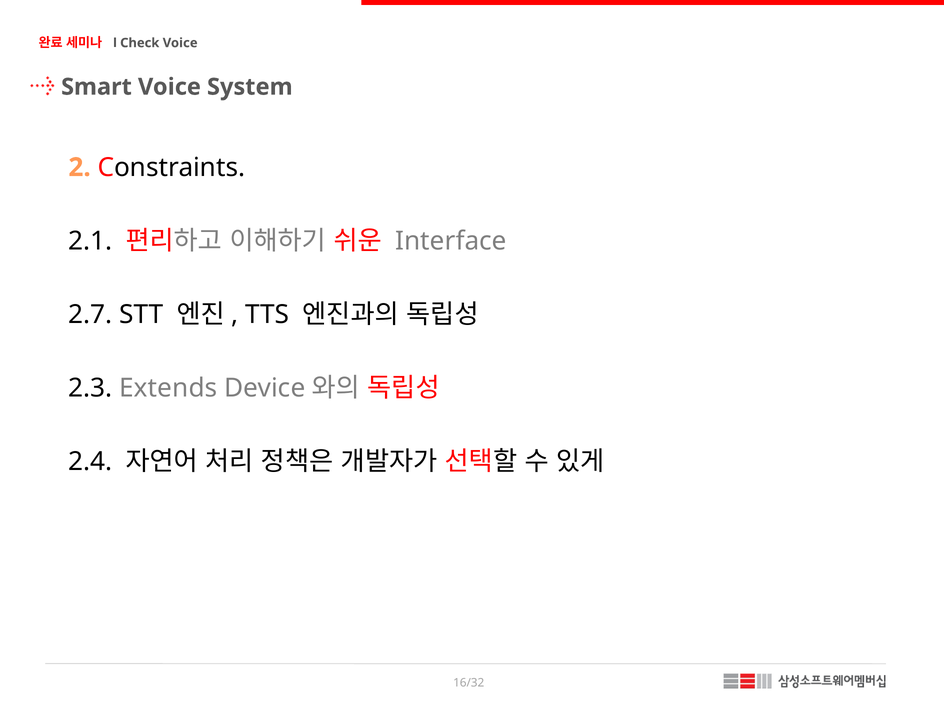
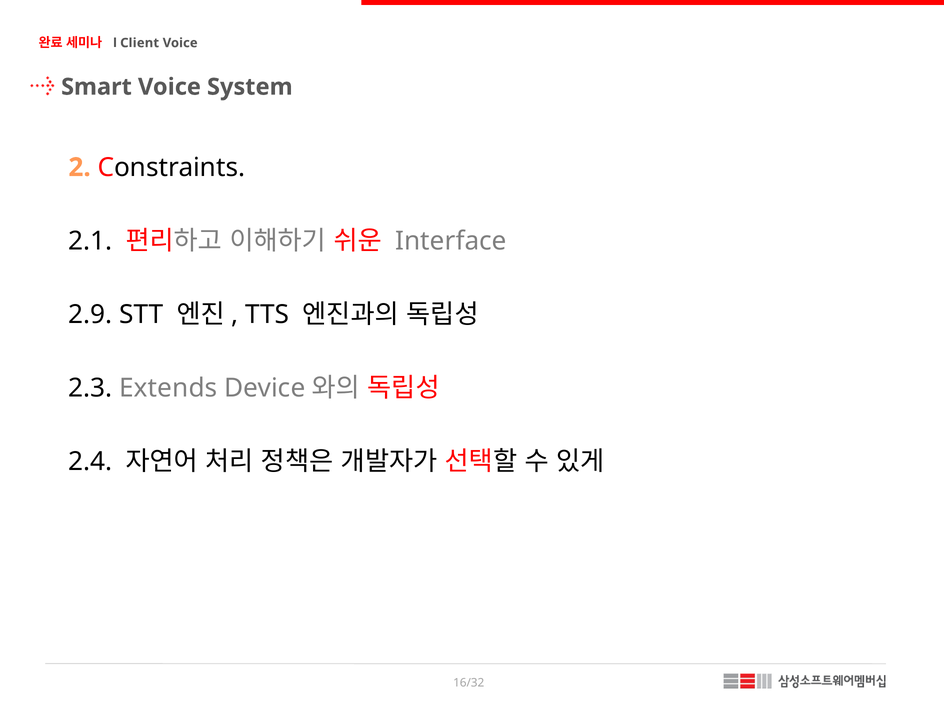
Check: Check -> Client
2.7: 2.7 -> 2.9
